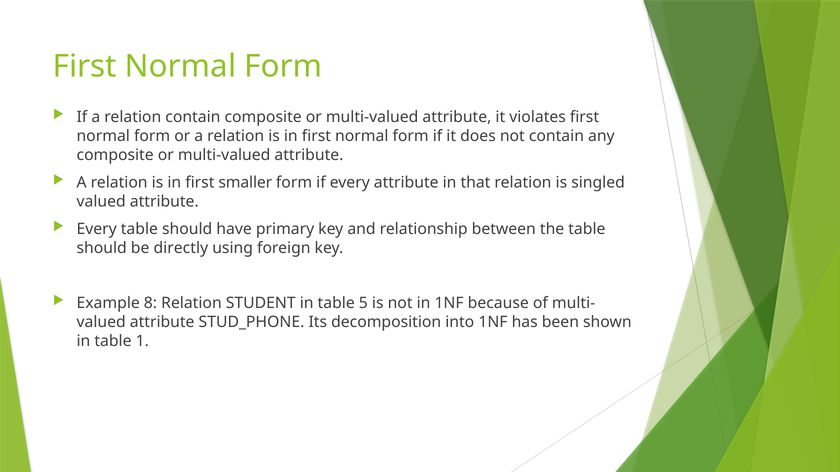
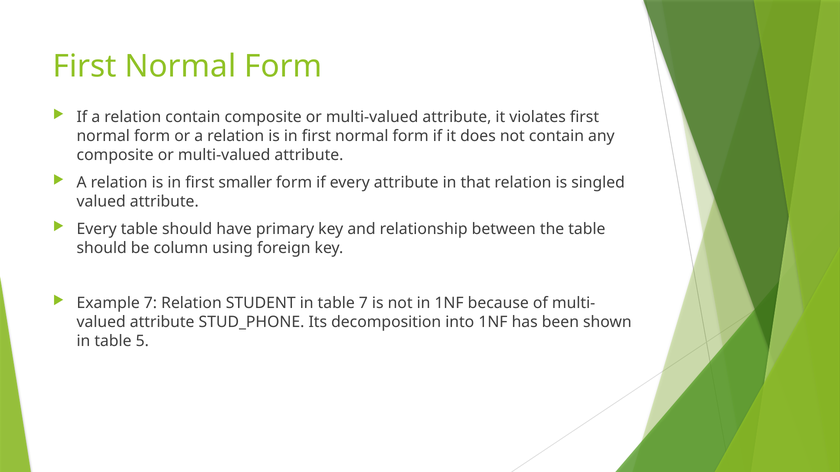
directly: directly -> column
Example 8: 8 -> 7
table 5: 5 -> 7
1: 1 -> 5
